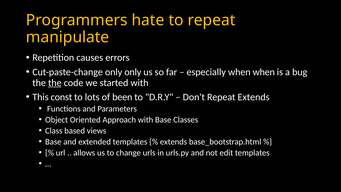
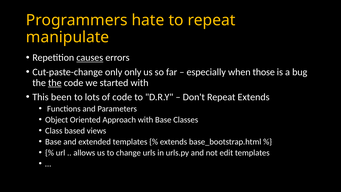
causes underline: none -> present
when when: when -> those
const: const -> been
of been: been -> code
